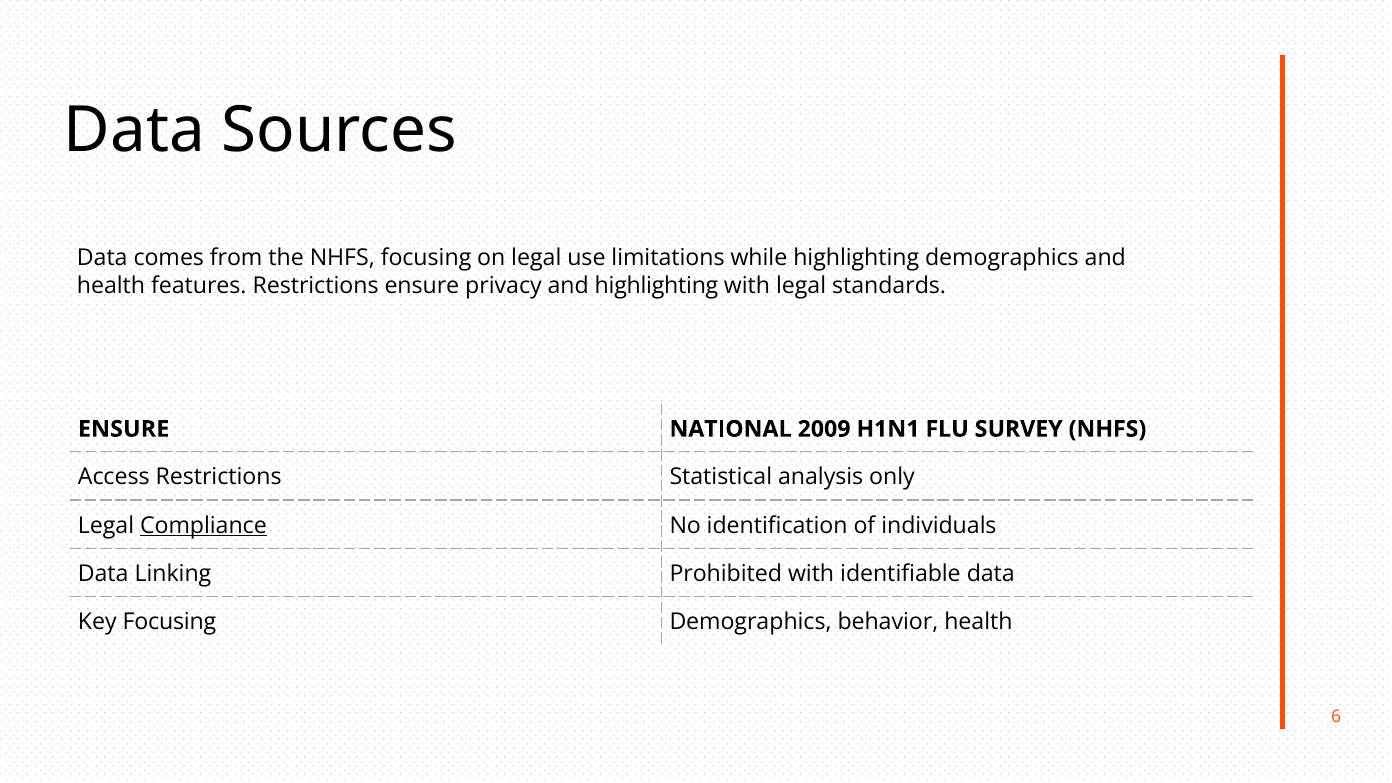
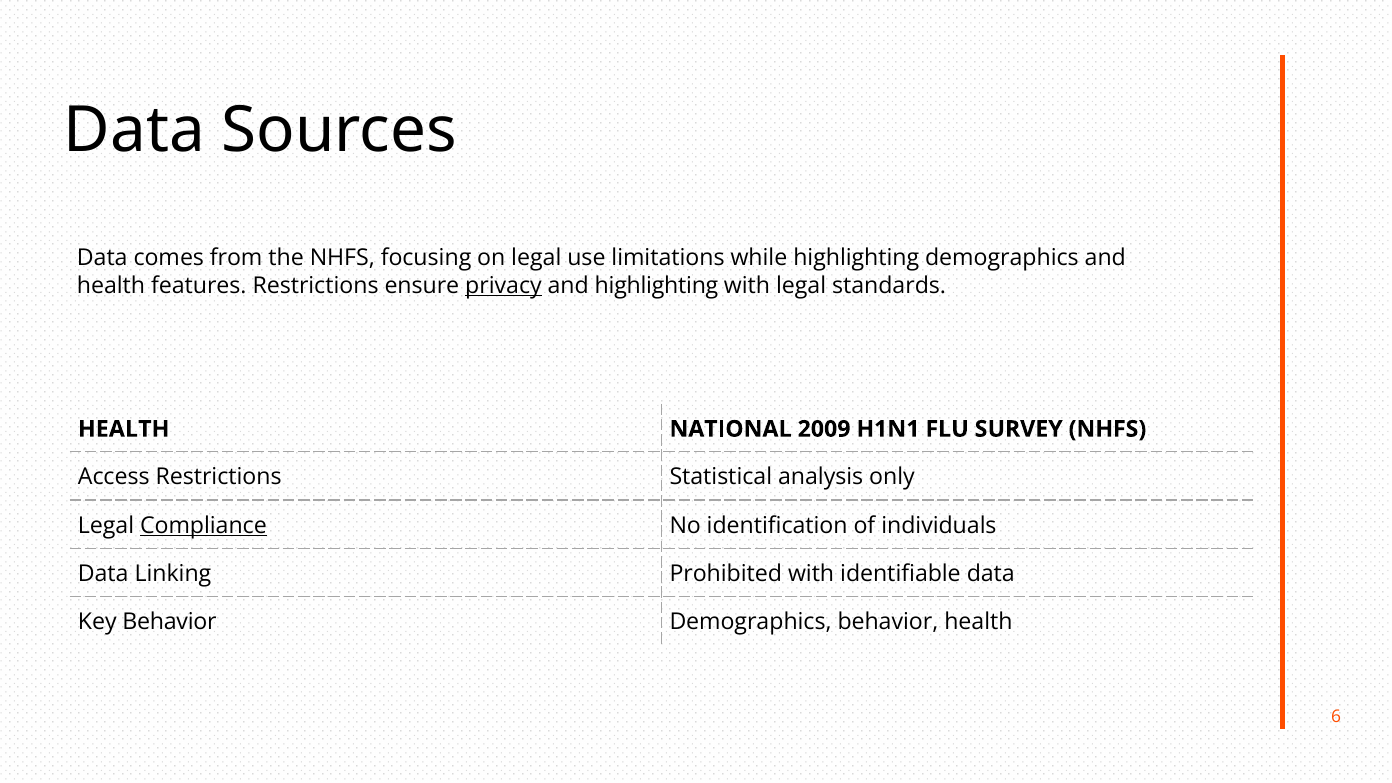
privacy underline: none -> present
ENSURE at (124, 429): ENSURE -> HEALTH
Key Focusing: Focusing -> Behavior
